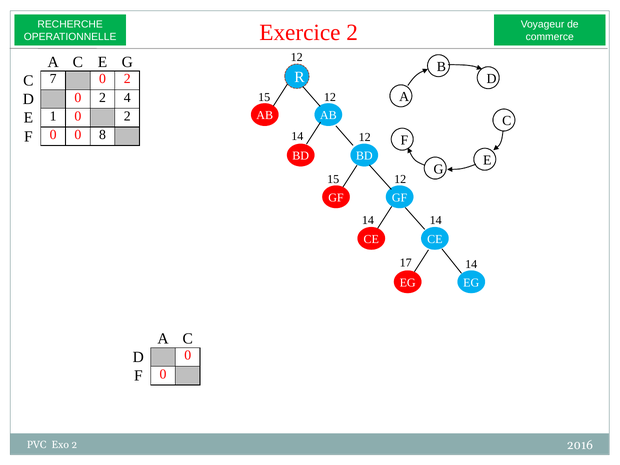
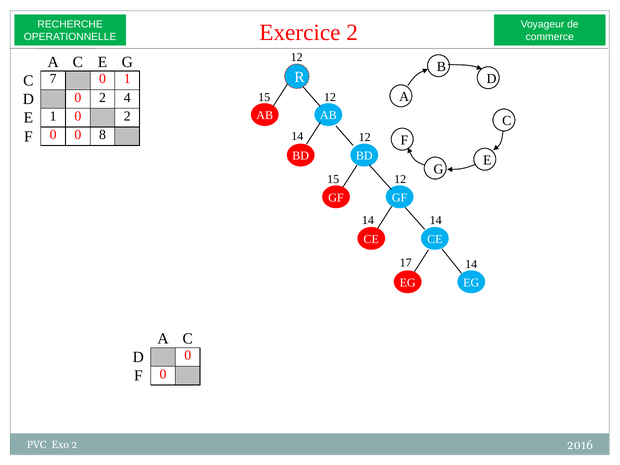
7 0 2: 2 -> 1
